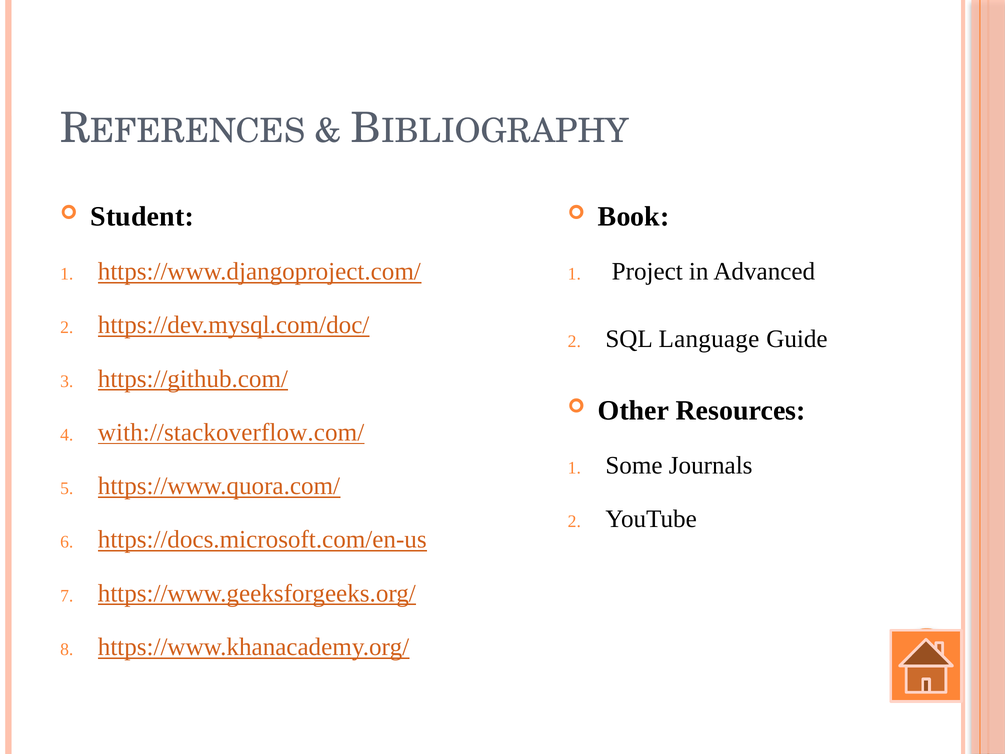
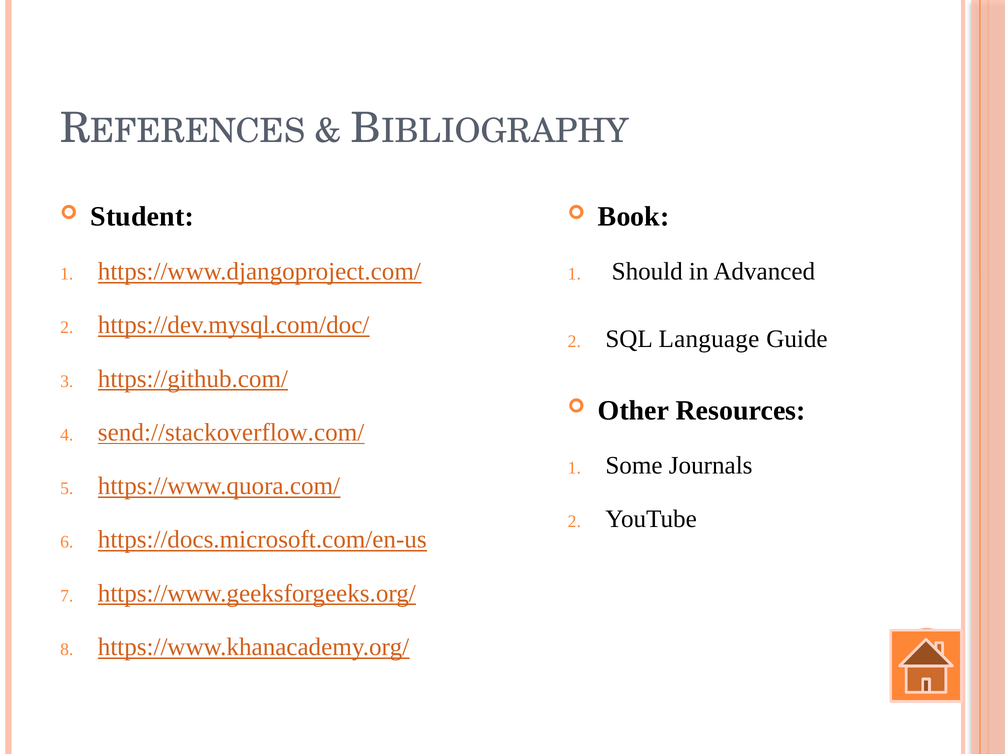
Project: Project -> Should
with://stackoverflow.com/: with://stackoverflow.com/ -> send://stackoverflow.com/
